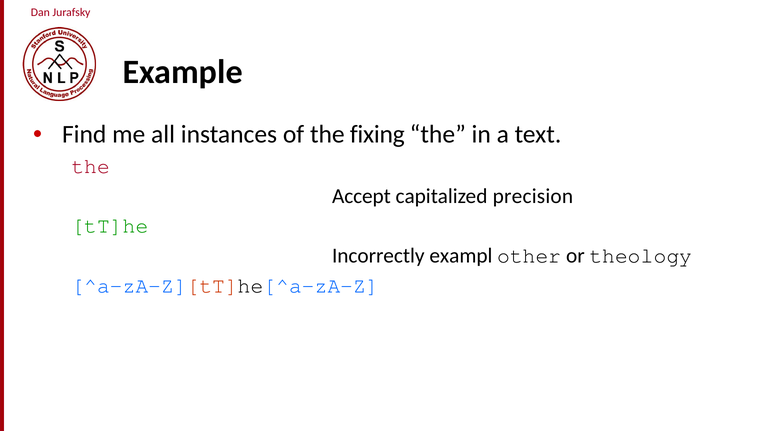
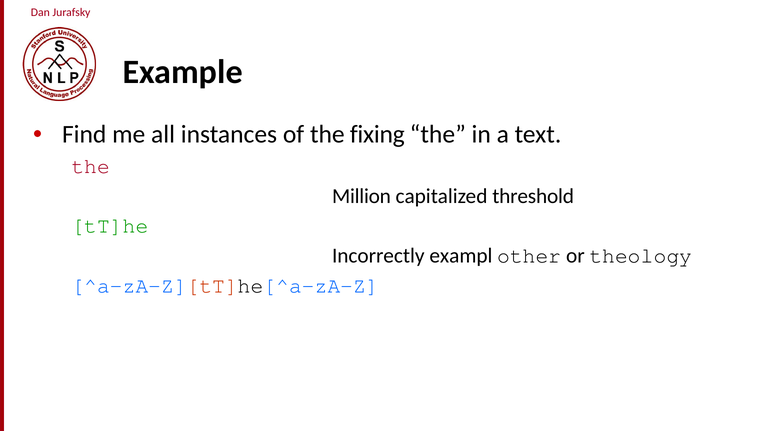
Accept: Accept -> Million
precision: precision -> threshold
